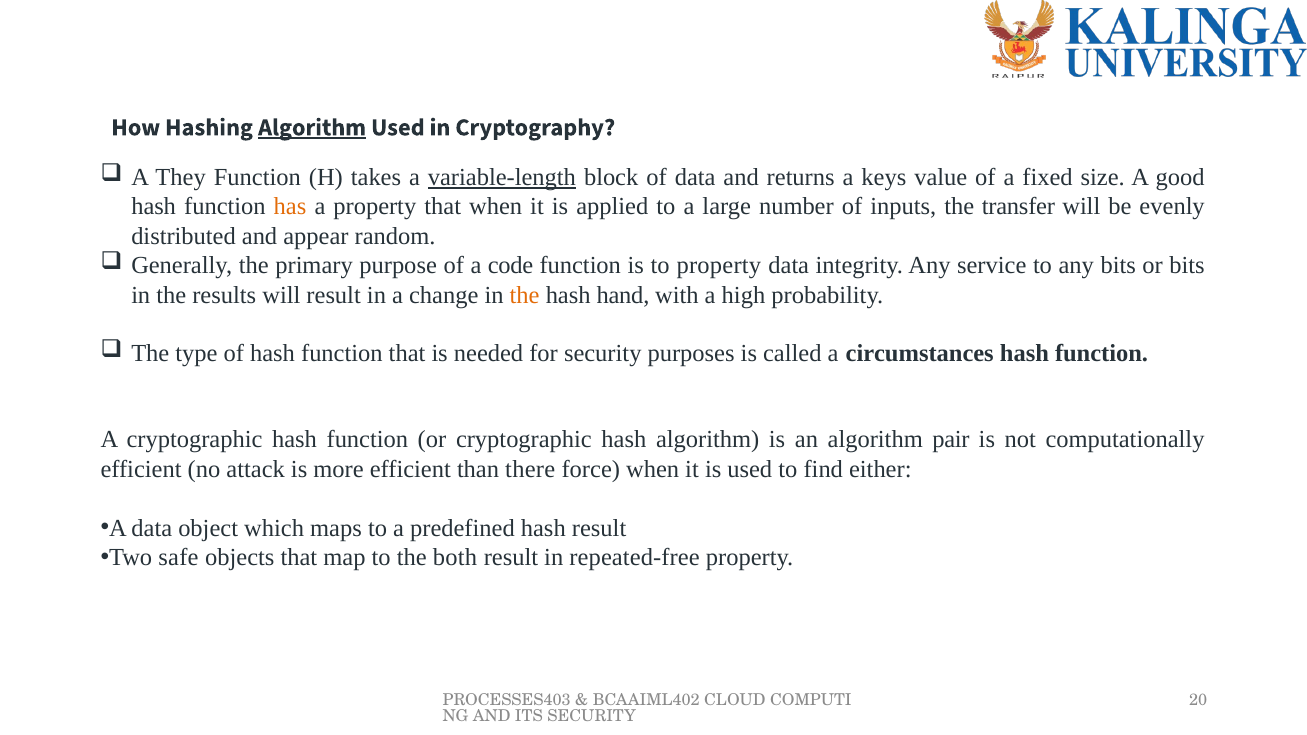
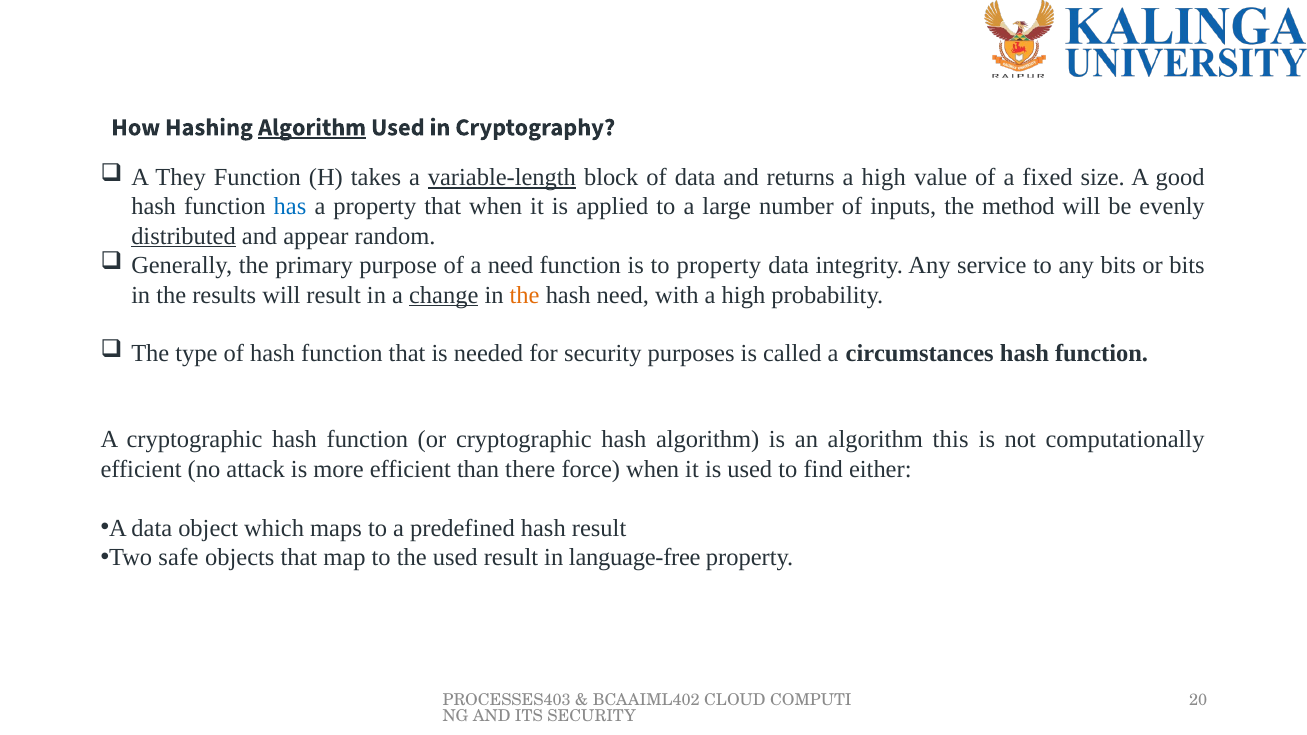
returns a keys: keys -> high
has colour: orange -> blue
transfer: transfer -> method
distributed underline: none -> present
a code: code -> need
change underline: none -> present
hash hand: hand -> need
pair: pair -> this
the both: both -> used
repeated-free: repeated-free -> language-free
